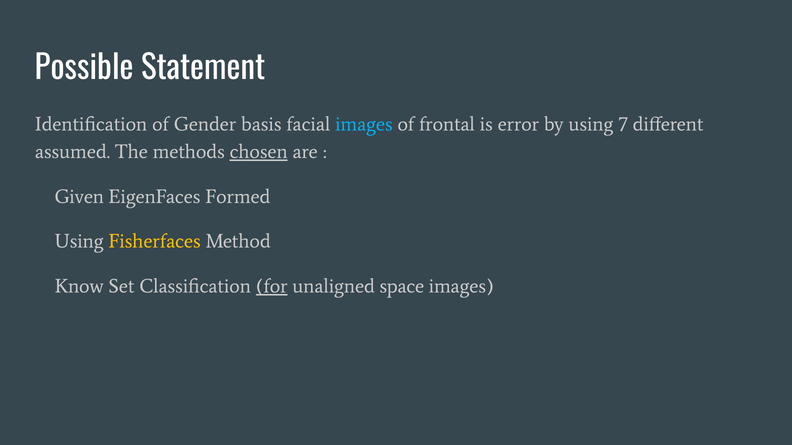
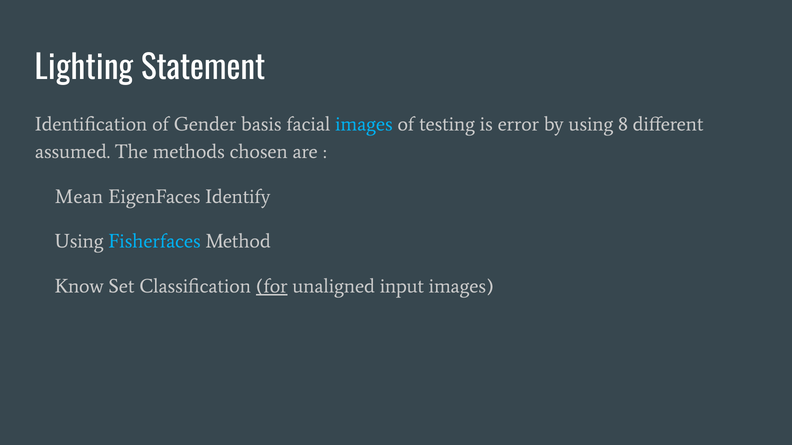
Possible: Possible -> Lighting
frontal: frontal -> testing
7: 7 -> 8
chosen underline: present -> none
Given: Given -> Mean
Formed: Formed -> Identify
Fisherfaces colour: yellow -> light blue
space: space -> input
